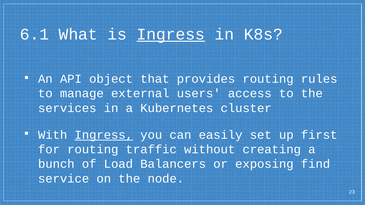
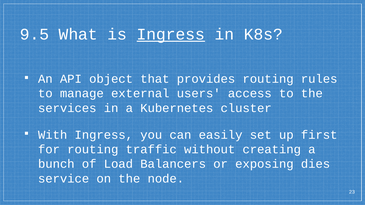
6.1: 6.1 -> 9.5
Ingress at (104, 135) underline: present -> none
find: find -> dies
